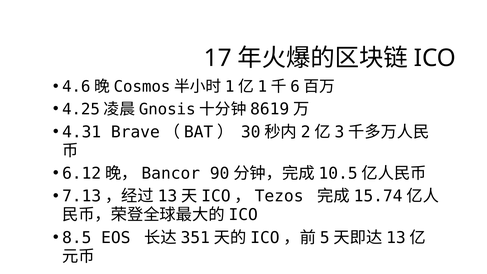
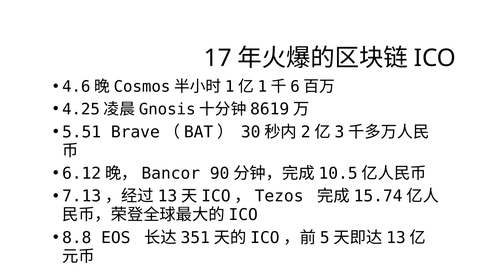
4.31: 4.31 -> 5.51
8.5: 8.5 -> 8.8
